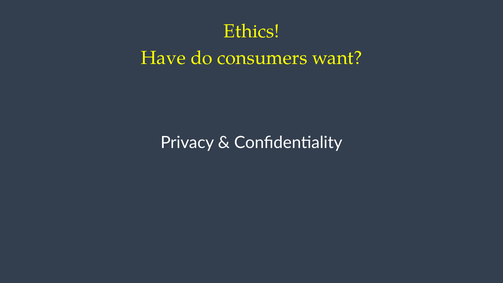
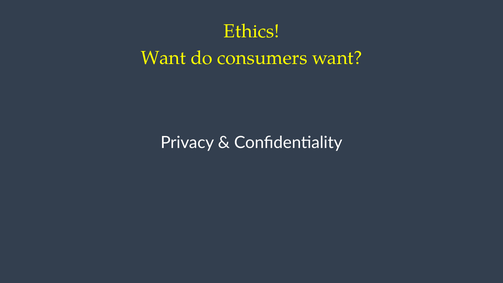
Have at (163, 58): Have -> Want
